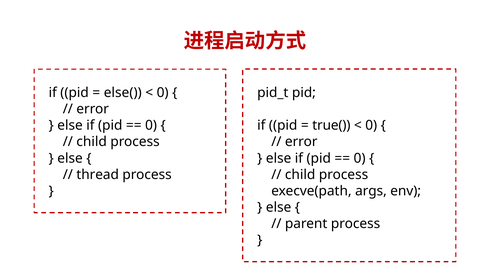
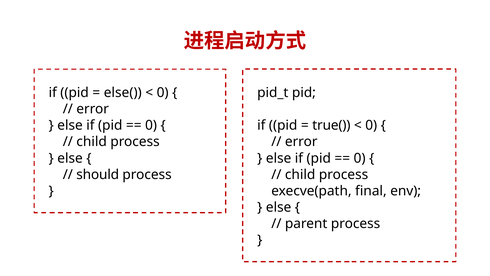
thread: thread -> should
args: args -> final
